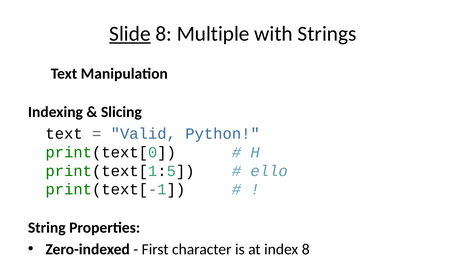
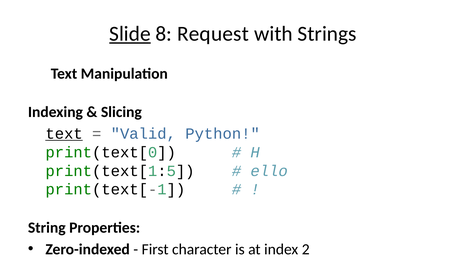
Multiple: Multiple -> Request
text underline: none -> present
index 8: 8 -> 2
